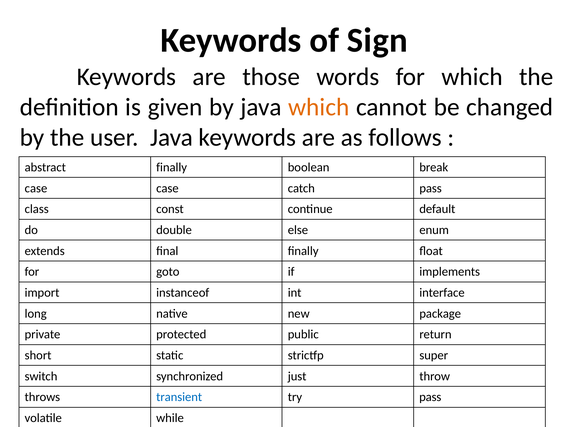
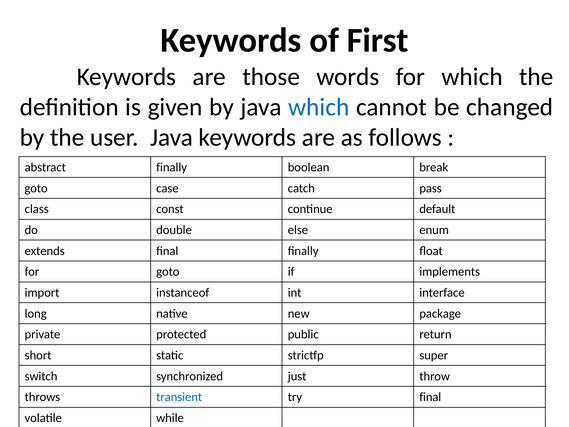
Sign: Sign -> First
which at (319, 107) colour: orange -> blue
case at (36, 188): case -> goto
try pass: pass -> final
